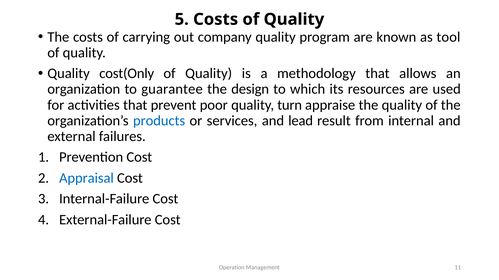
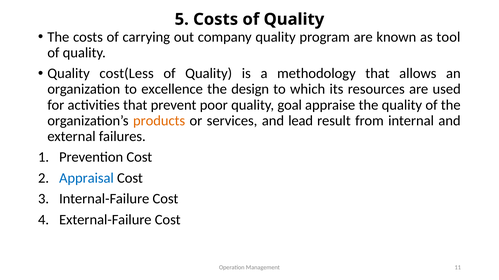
cost(Only: cost(Only -> cost(Less
guarantee: guarantee -> excellence
turn: turn -> goal
products colour: blue -> orange
